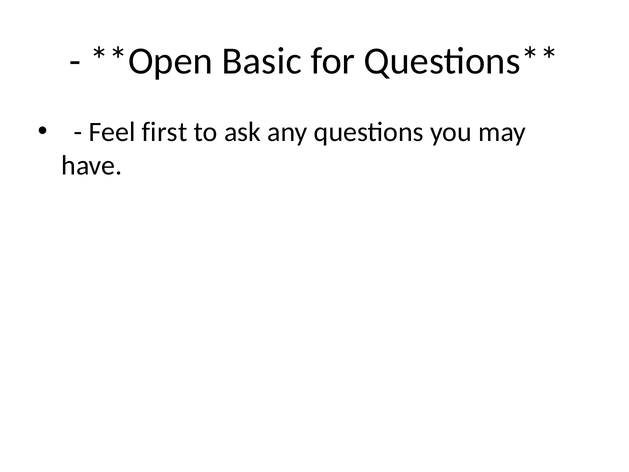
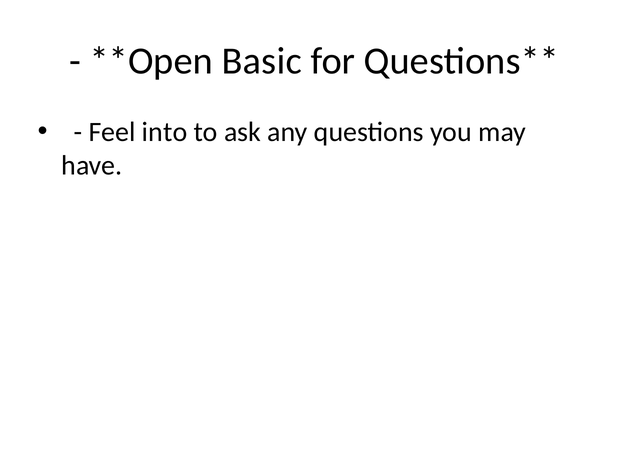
first: first -> into
